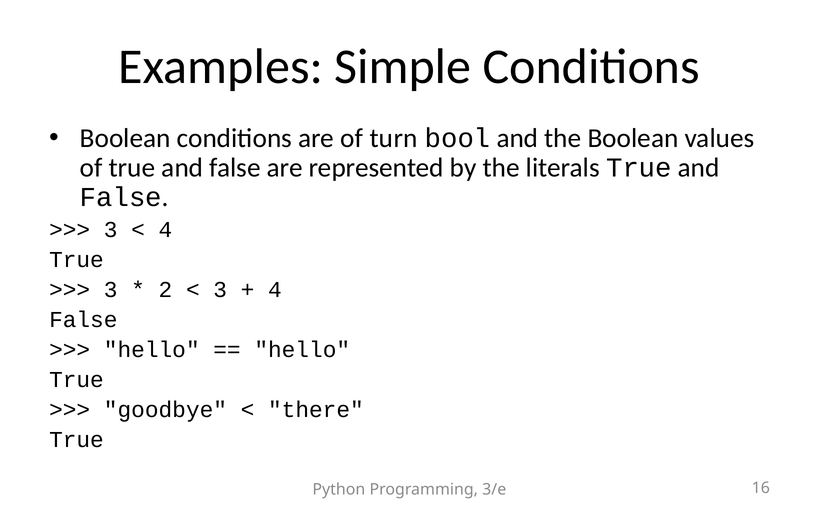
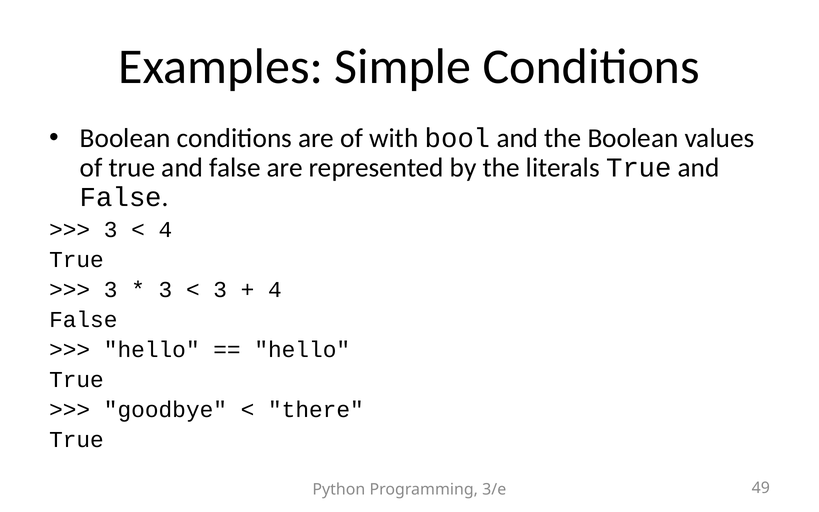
turn: turn -> with
2 at (165, 290): 2 -> 3
16: 16 -> 49
